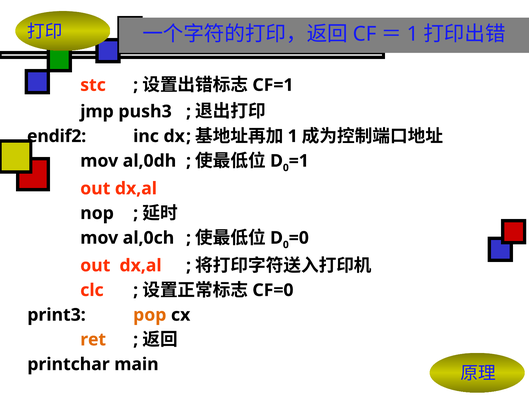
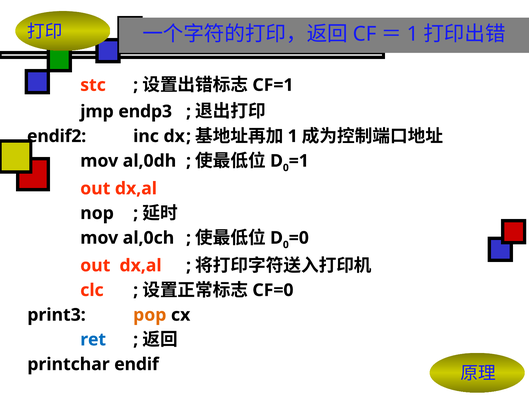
push3: push3 -> endp3
ret colour: orange -> blue
main: main -> endif
